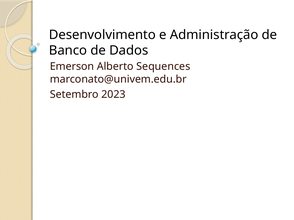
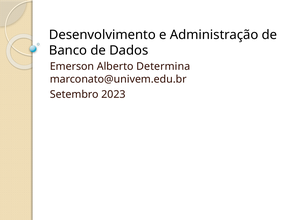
Sequences: Sequences -> Determina
